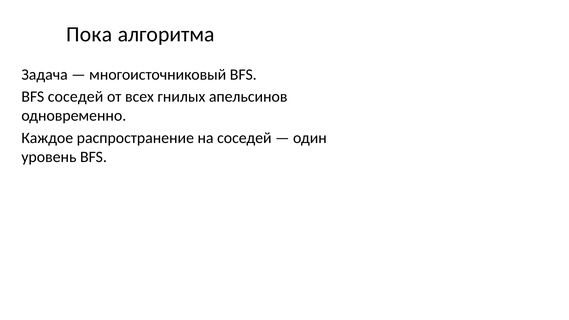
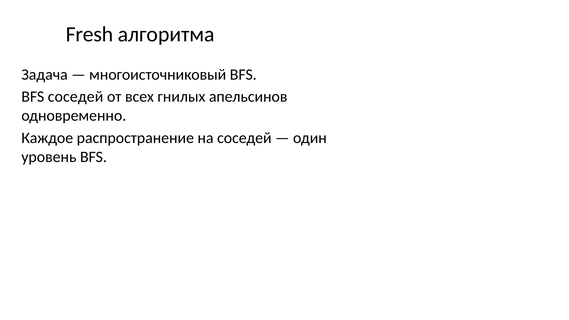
Пока: Пока -> Fresh
